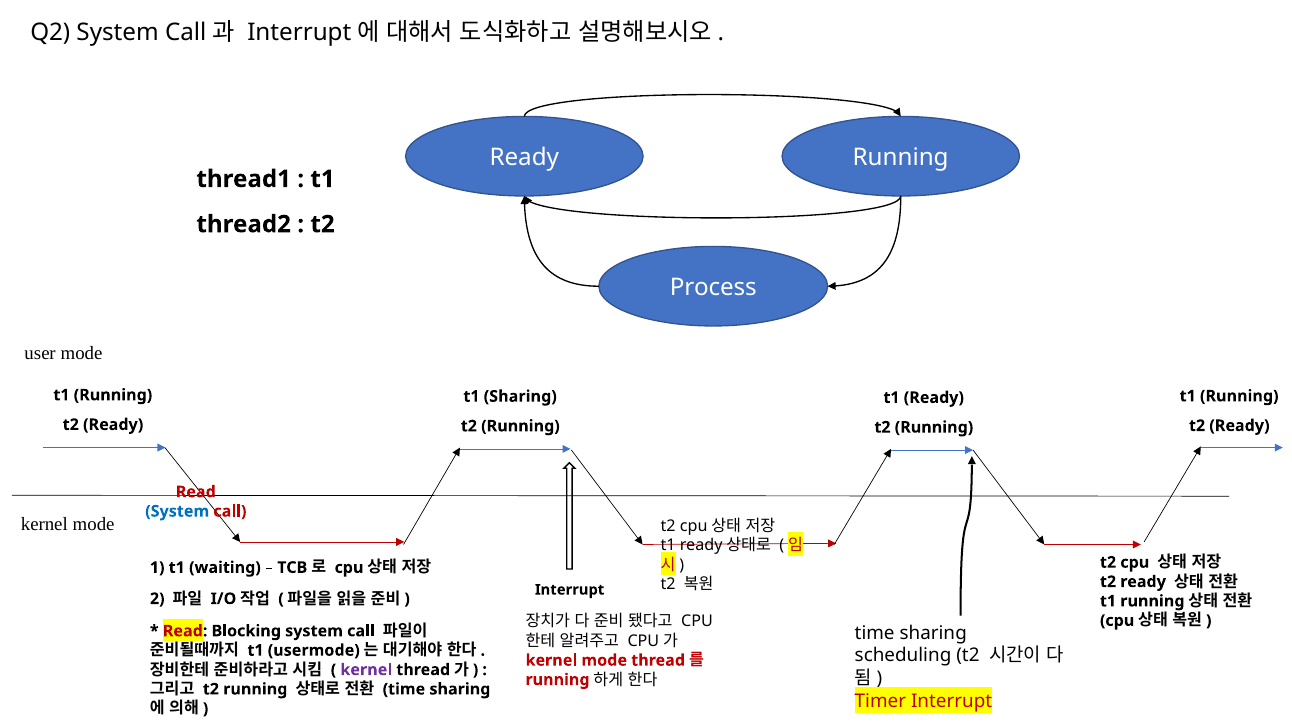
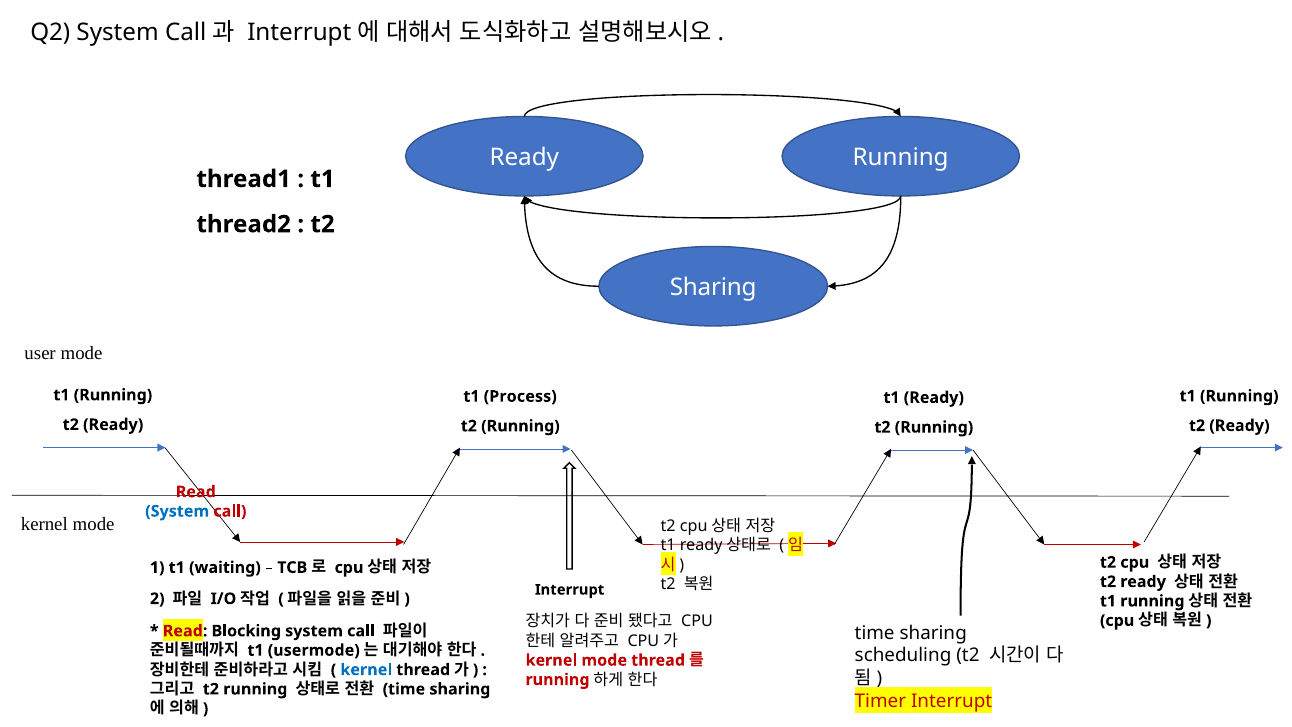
Process at (713, 288): Process -> Sharing
t1 Sharing: Sharing -> Process
kernel at (366, 670) colour: purple -> blue
